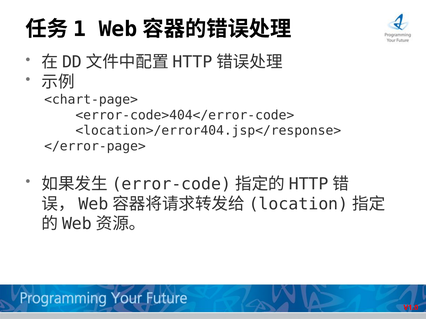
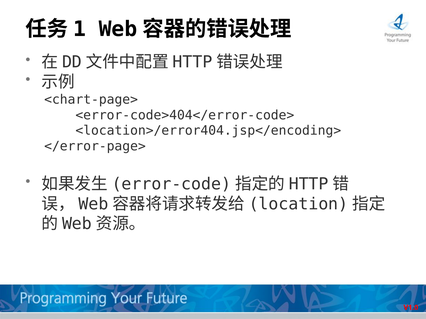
<location>/error404.jsp</response>: <location>/error404.jsp</response> -> <location>/error404.jsp</encoding>
